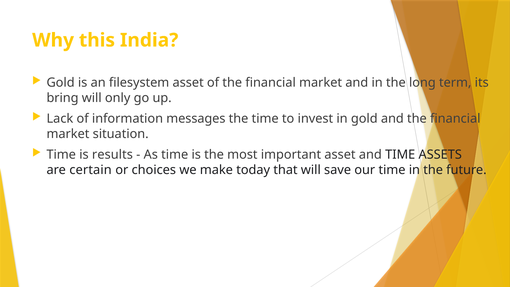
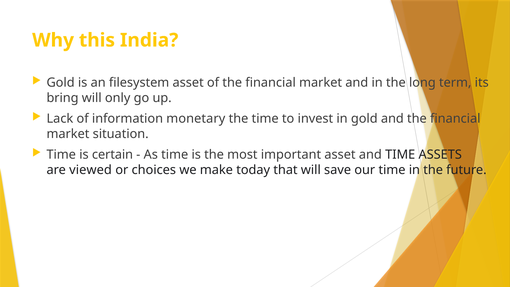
messages: messages -> monetary
results: results -> certain
certain: certain -> viewed
